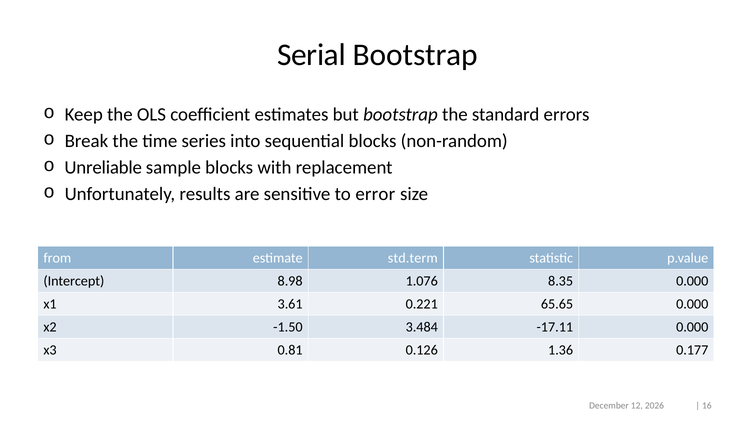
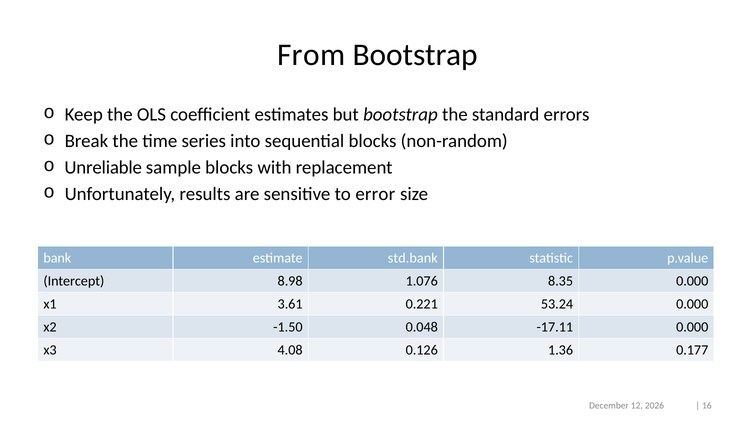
Serial: Serial -> From
from: from -> bank
std.term: std.term -> std.bank
65.65: 65.65 -> 53.24
3.484: 3.484 -> 0.048
0.81: 0.81 -> 4.08
